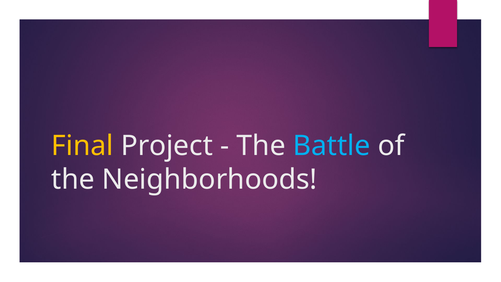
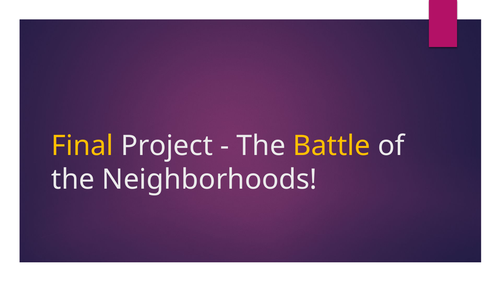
Battle colour: light blue -> yellow
